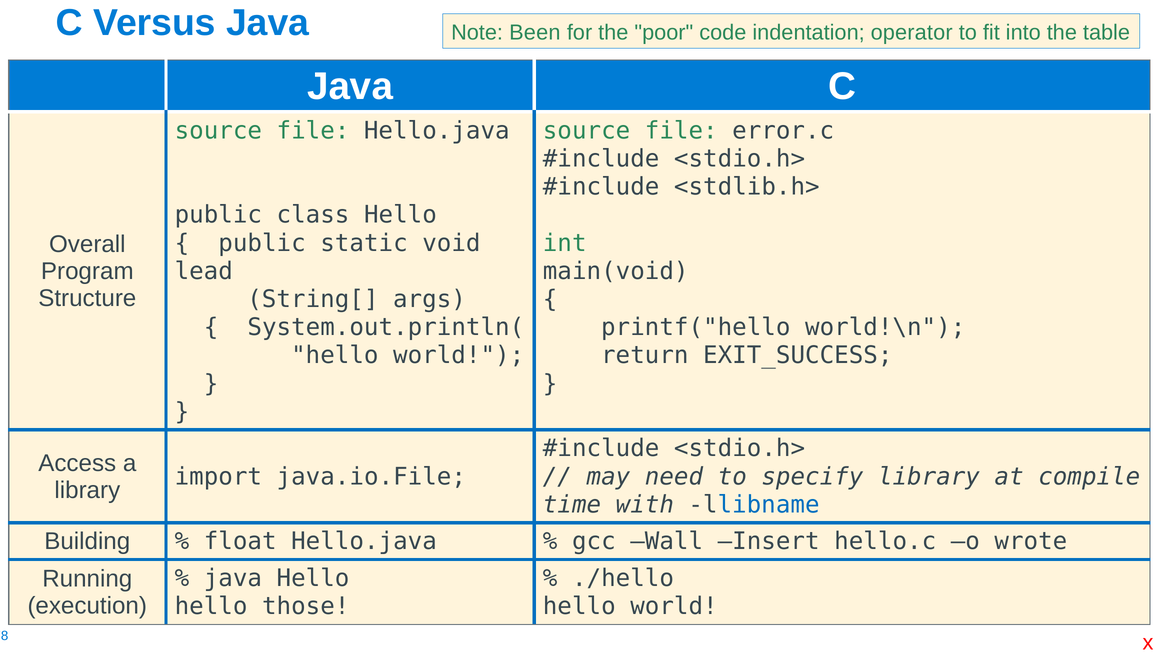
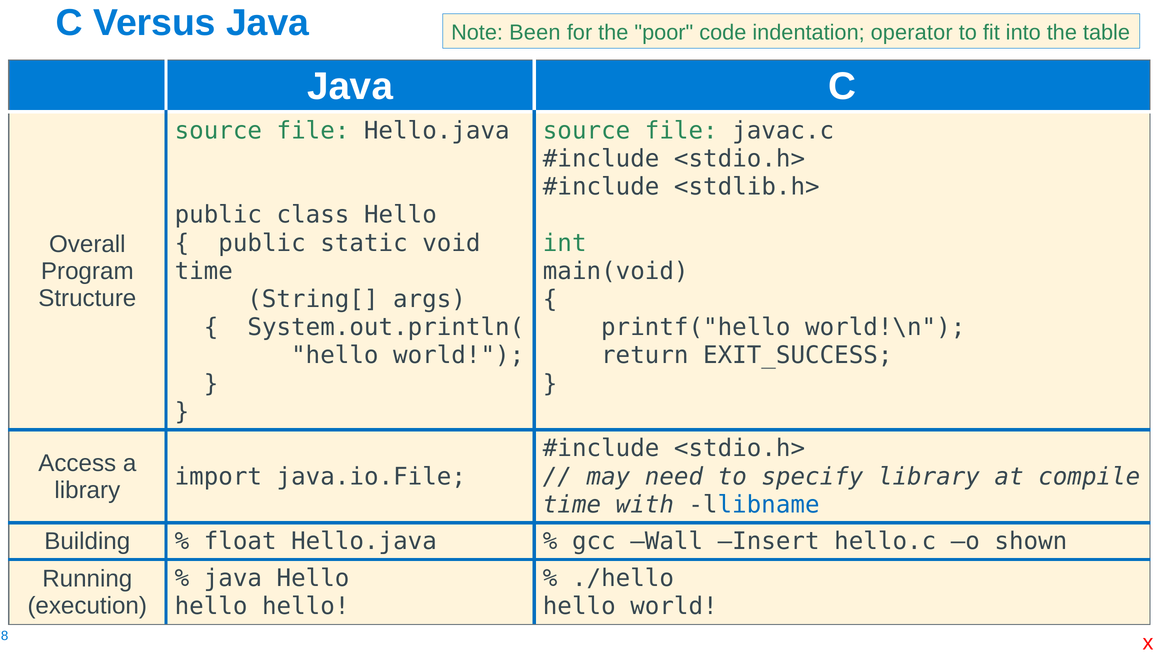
error.c: error.c -> javac.c
lead at (204, 271): lead -> time
wrote: wrote -> shown
those at (306, 606): those -> hello
